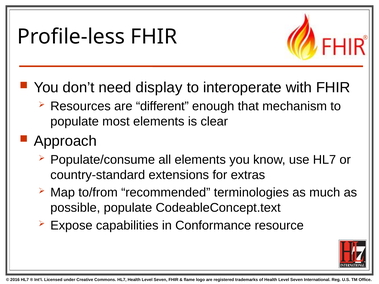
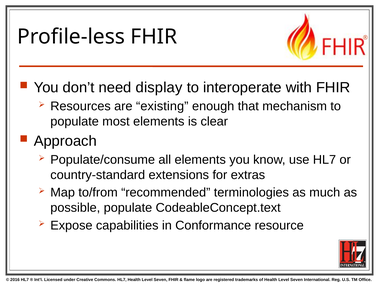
different: different -> existing
